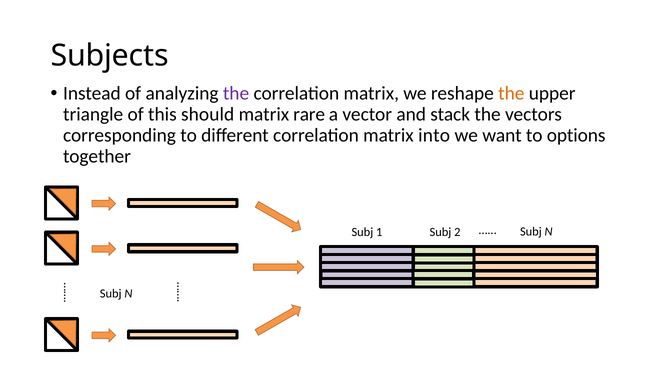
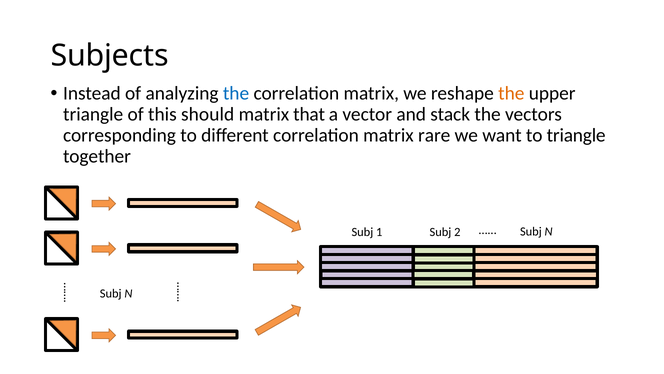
the at (236, 93) colour: purple -> blue
rare: rare -> that
into: into -> rare
to options: options -> triangle
